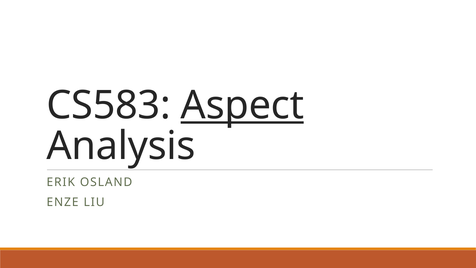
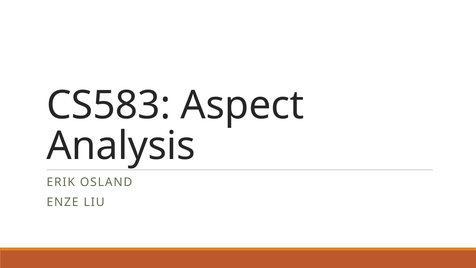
Aspect underline: present -> none
